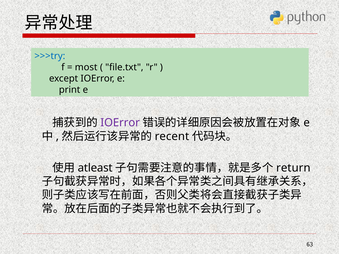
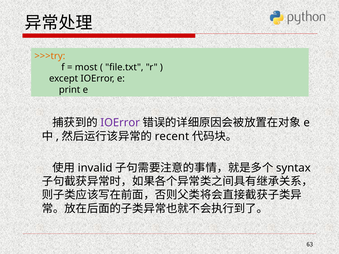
>>>try colour: blue -> orange
atleast: atleast -> invalid
return: return -> syntax
